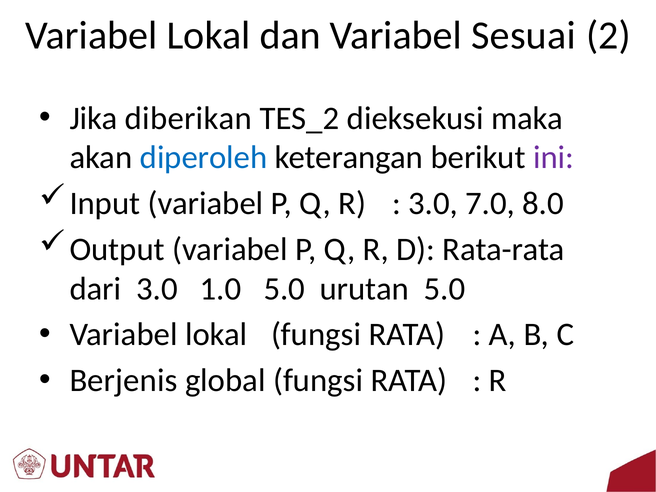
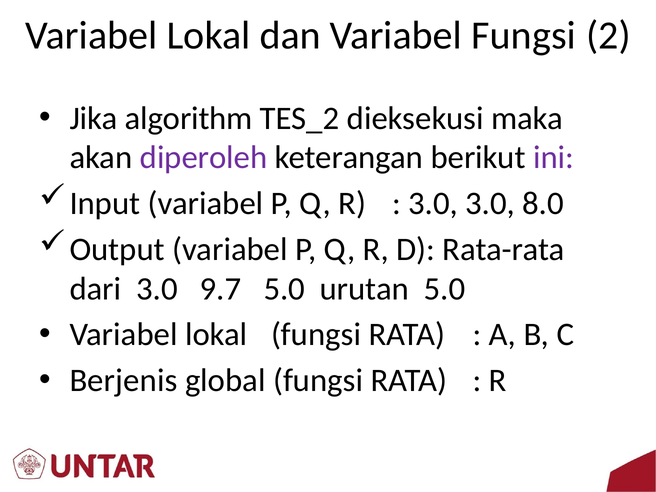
Variabel Sesuai: Sesuai -> Fungsi
diberikan: diberikan -> algorithm
diperoleh colour: blue -> purple
3.0 7.0: 7.0 -> 3.0
1.0: 1.0 -> 9.7
